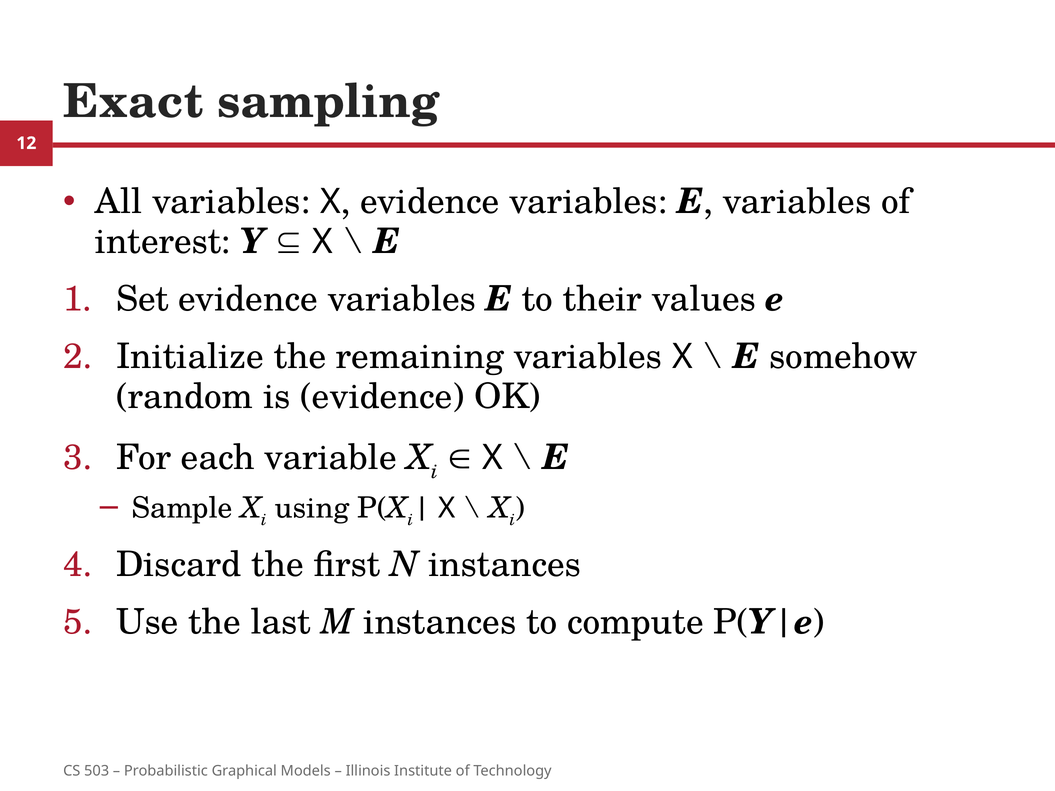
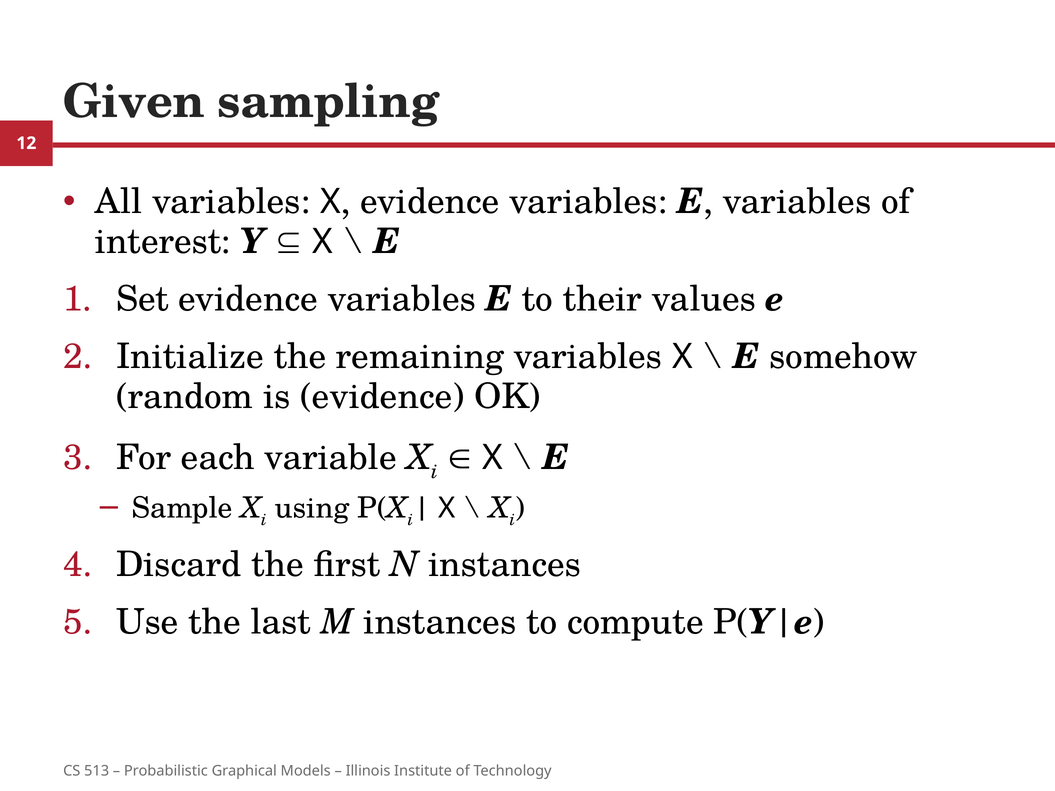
Exact: Exact -> Given
503: 503 -> 513
